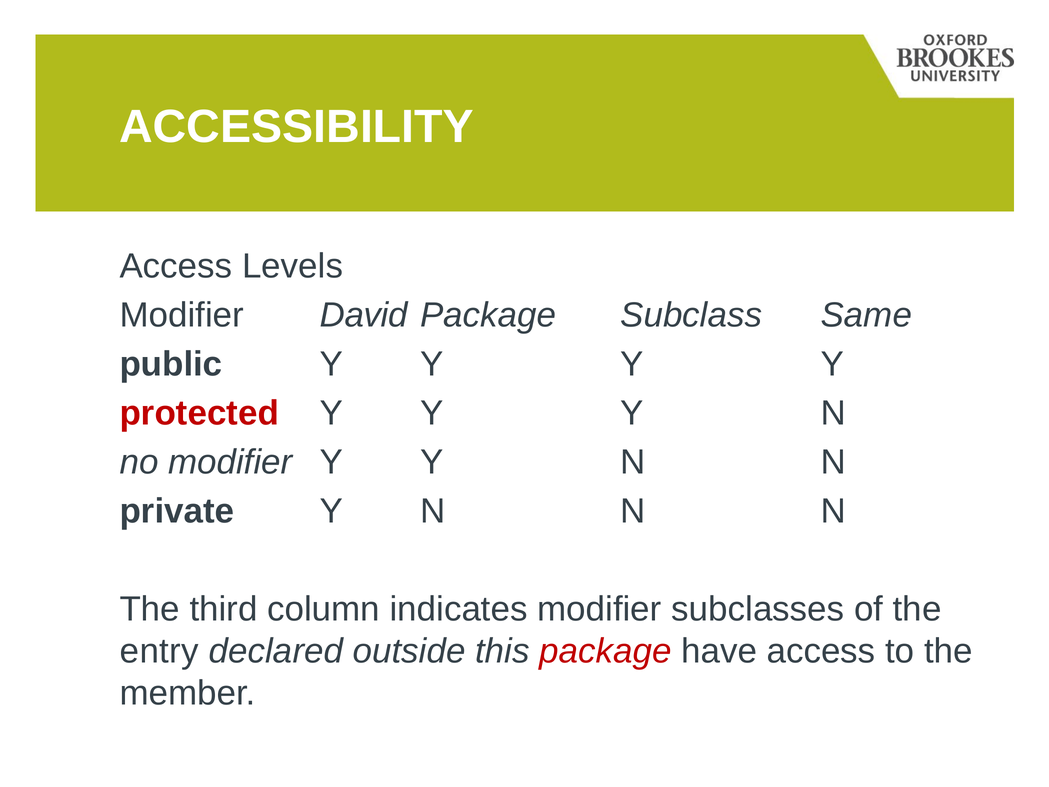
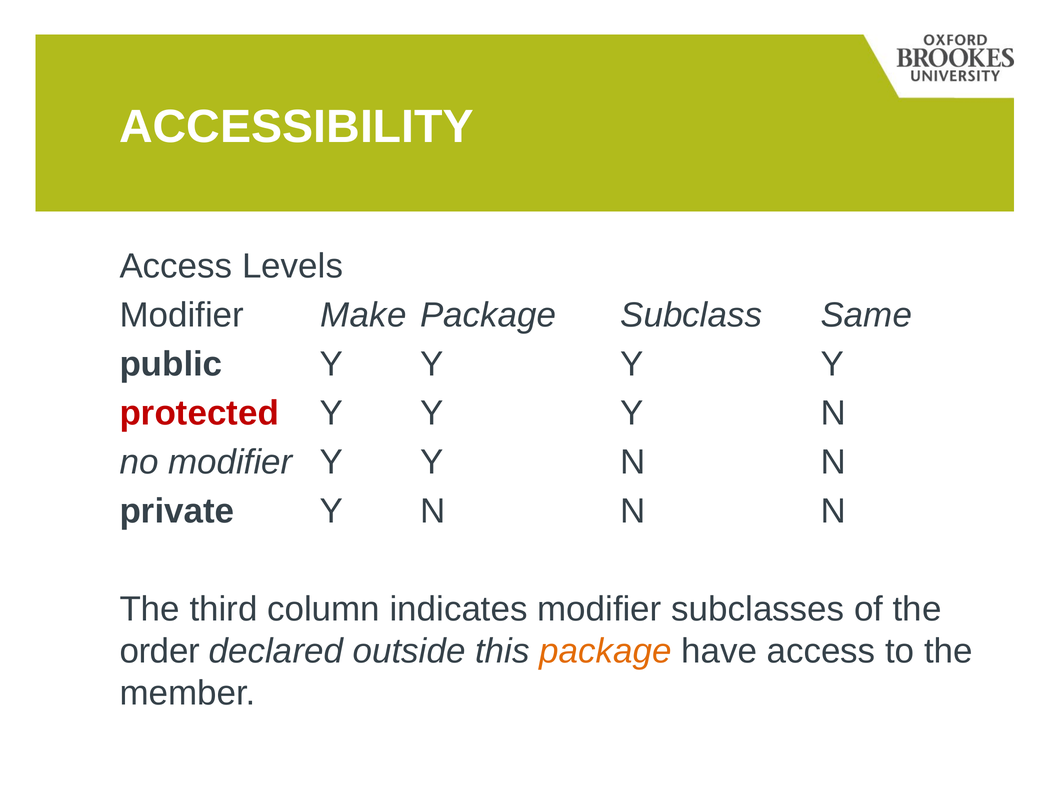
David: David -> Make
entry: entry -> order
package at (605, 651) colour: red -> orange
